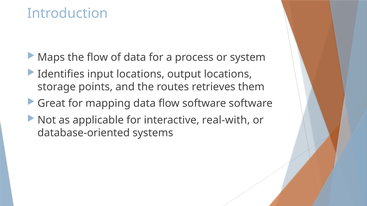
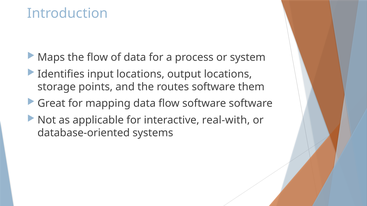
routes retrieves: retrieves -> software
